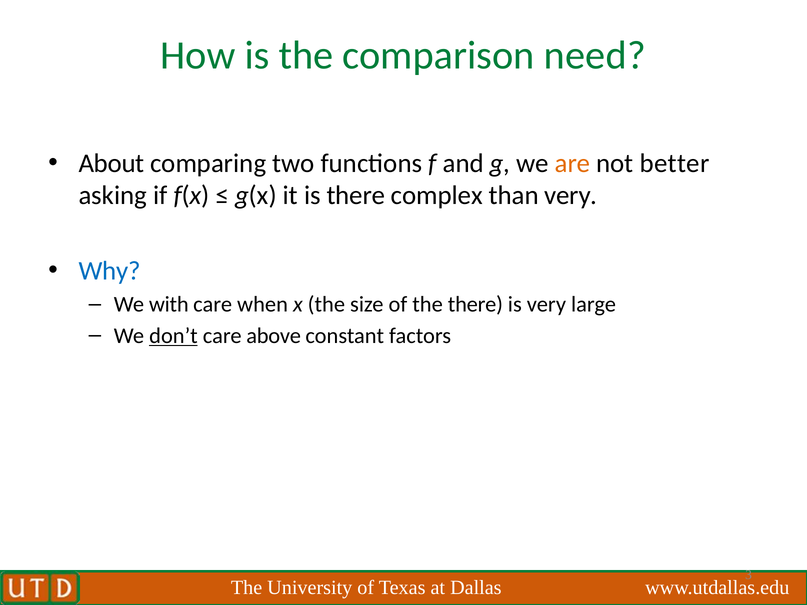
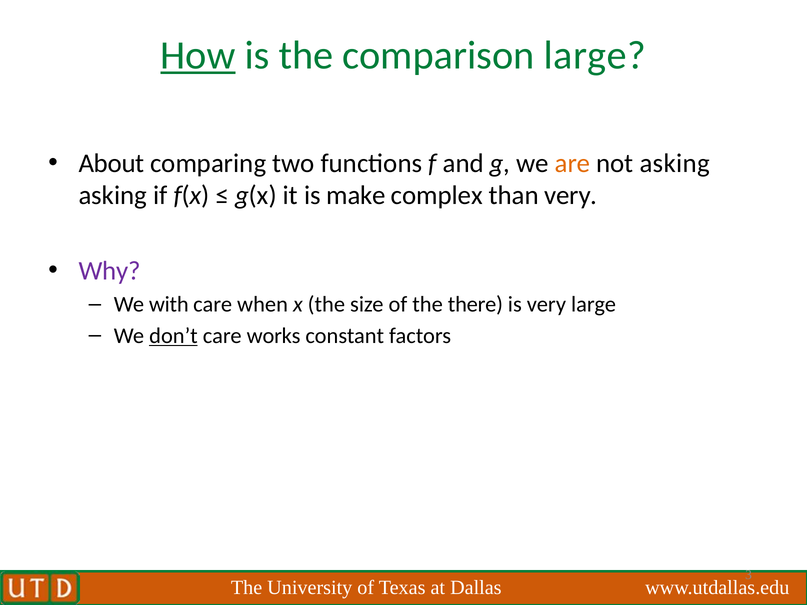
How underline: none -> present
comparison need: need -> large
not better: better -> asking
is there: there -> make
Why colour: blue -> purple
above: above -> works
